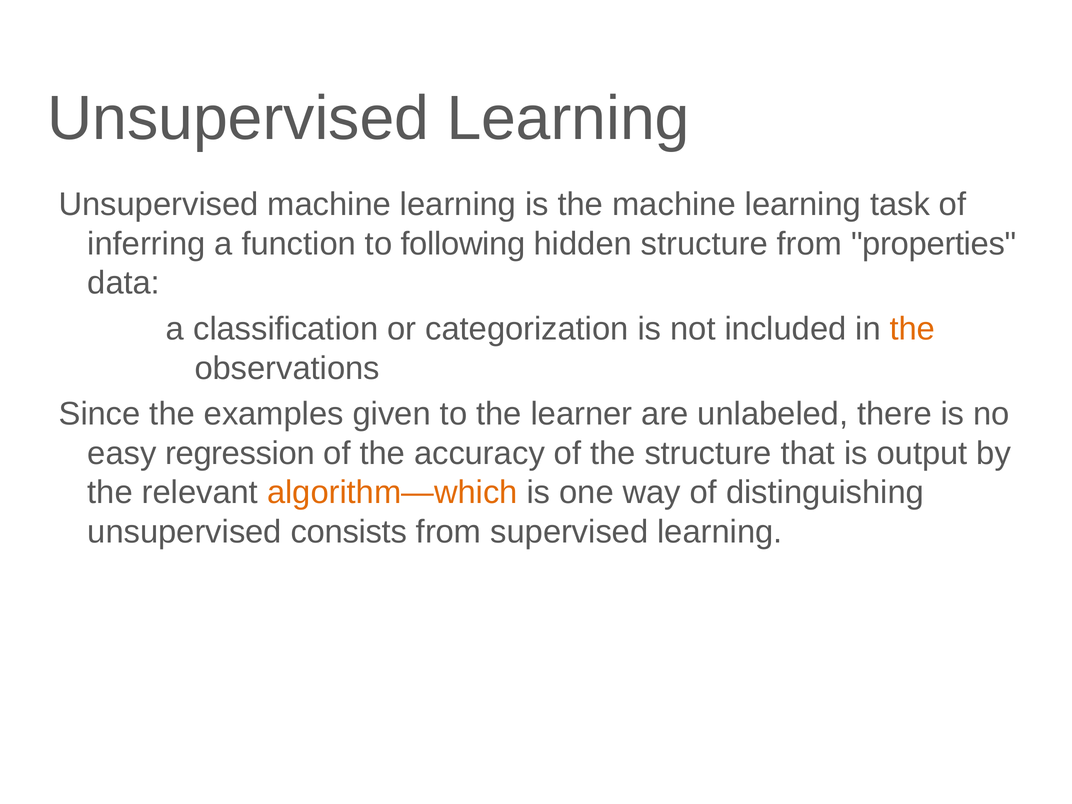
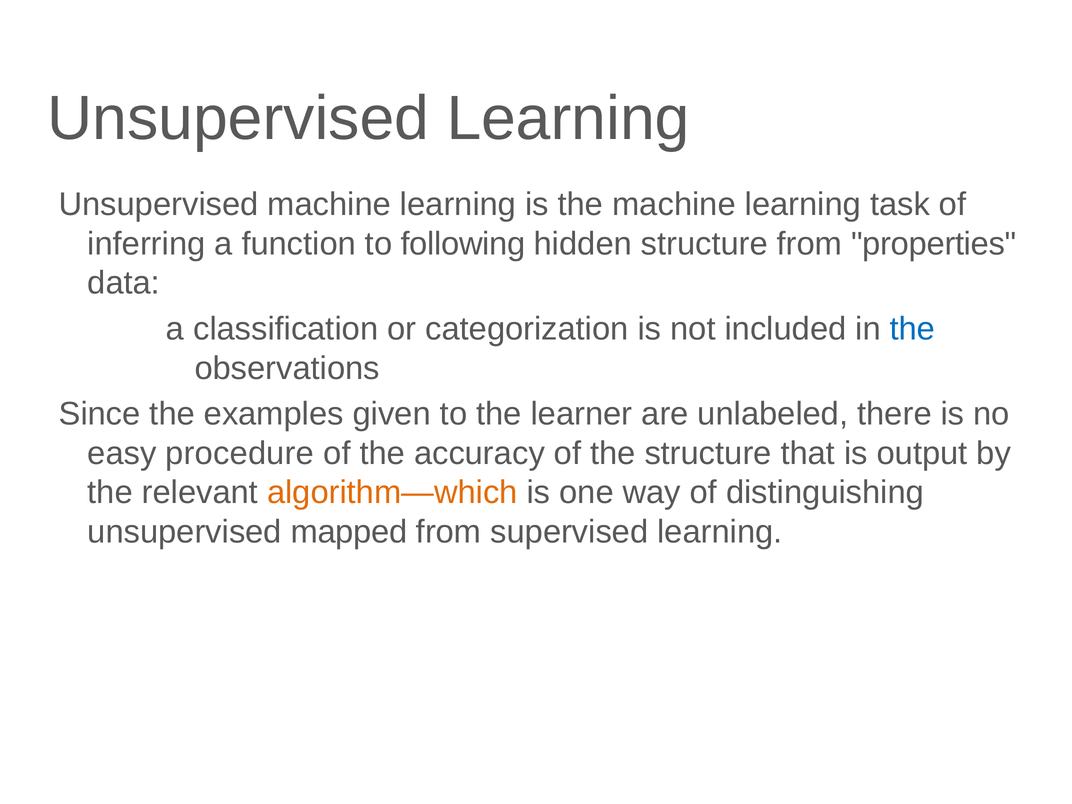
the at (912, 329) colour: orange -> blue
regression: regression -> procedure
consists: consists -> mapped
